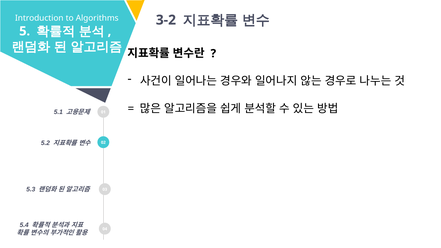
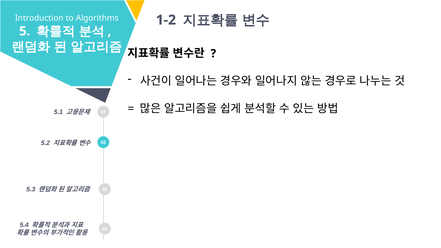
3-2: 3-2 -> 1-2
